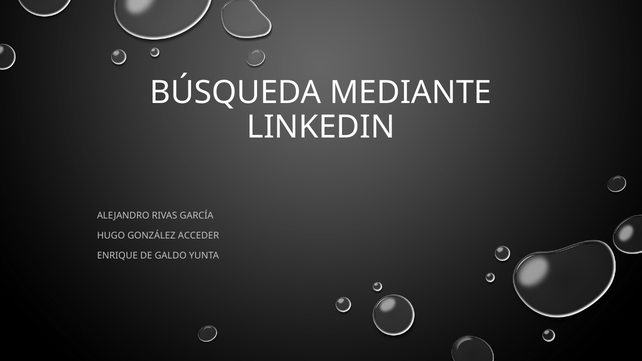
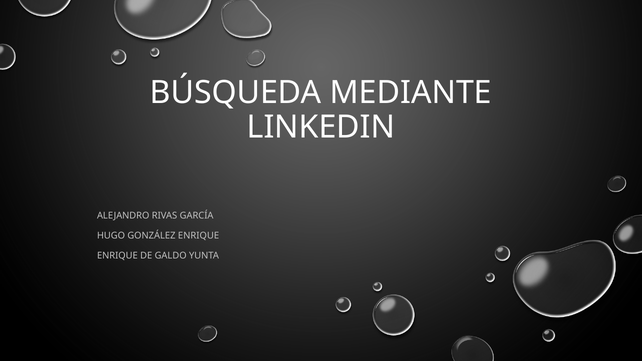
GONZÁLEZ ACCEDER: ACCEDER -> ENRIQUE
